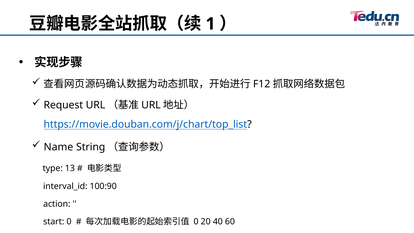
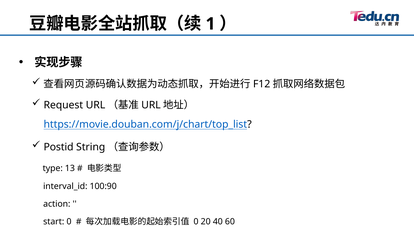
Name: Name -> Postid
